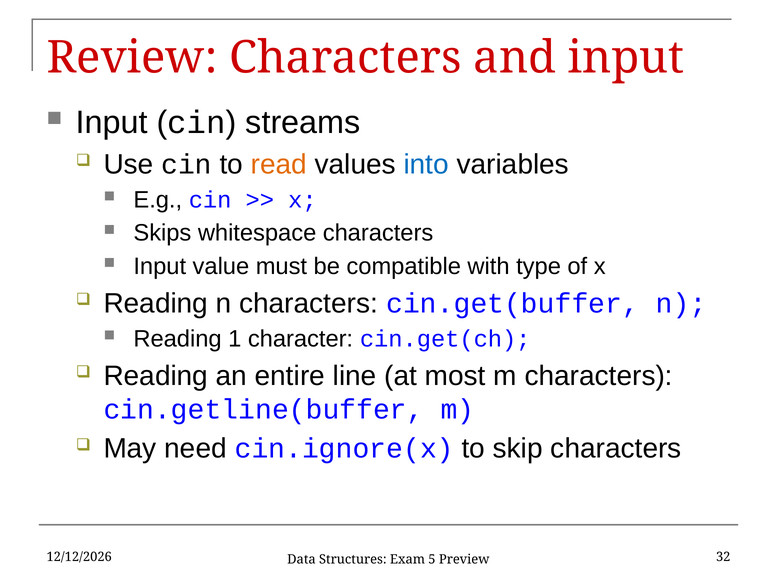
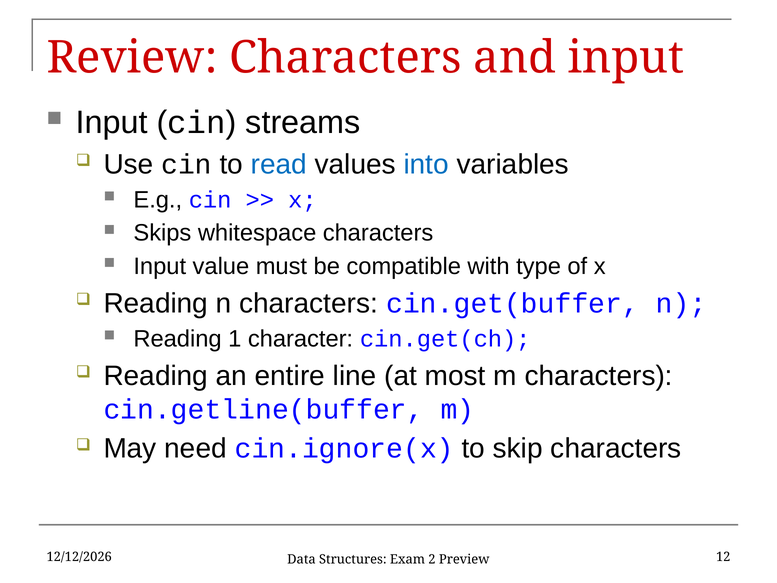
read colour: orange -> blue
5: 5 -> 2
32: 32 -> 12
